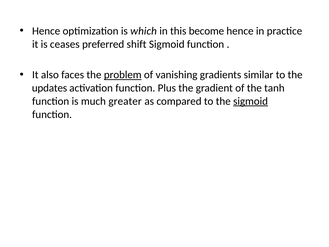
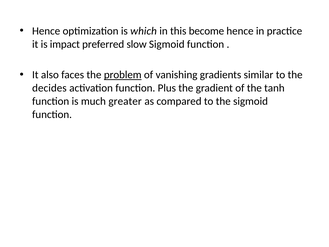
ceases: ceases -> impact
shift: shift -> slow
updates: updates -> decides
sigmoid at (251, 101) underline: present -> none
